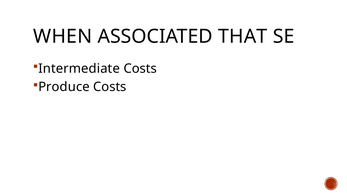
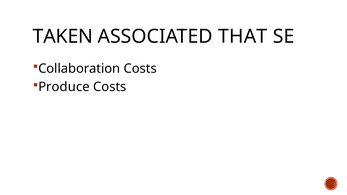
WHEN: WHEN -> TAKEN
Intermediate: Intermediate -> Collaboration
